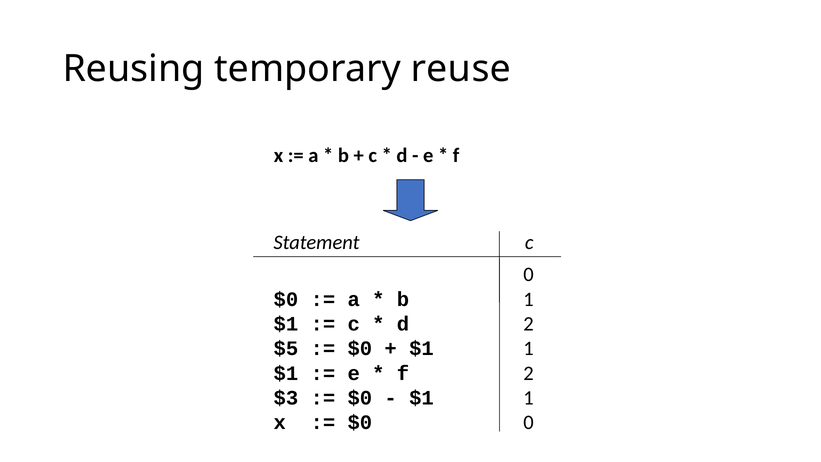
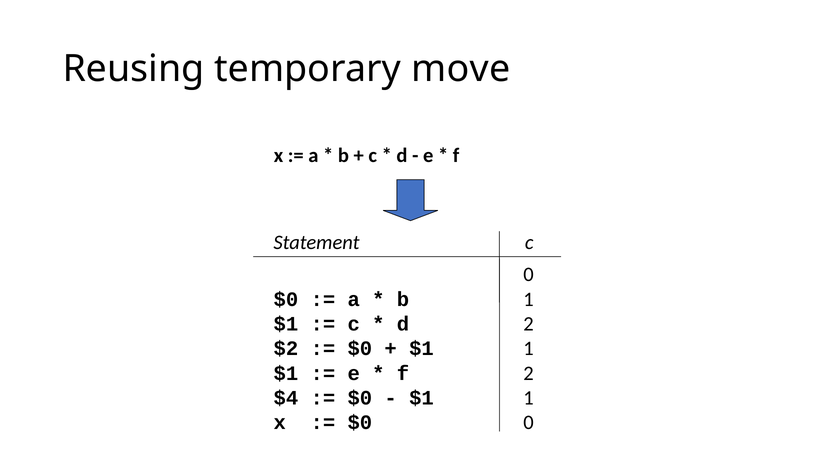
reuse: reuse -> move
$5: $5 -> $2
$3: $3 -> $4
